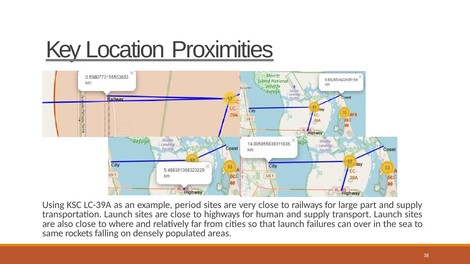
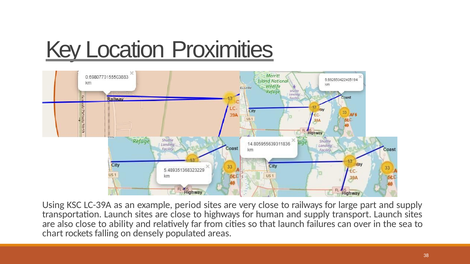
where: where -> ability
same: same -> chart
